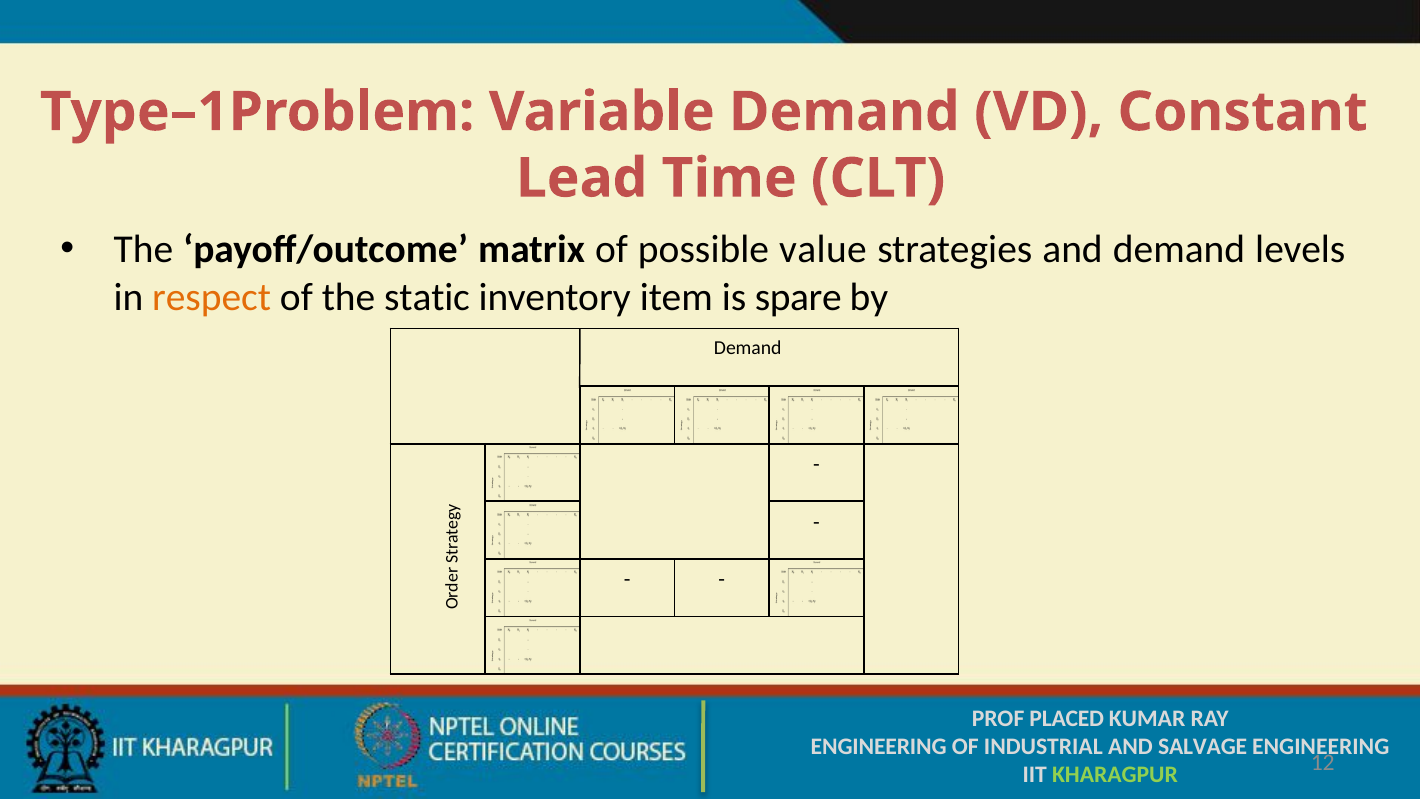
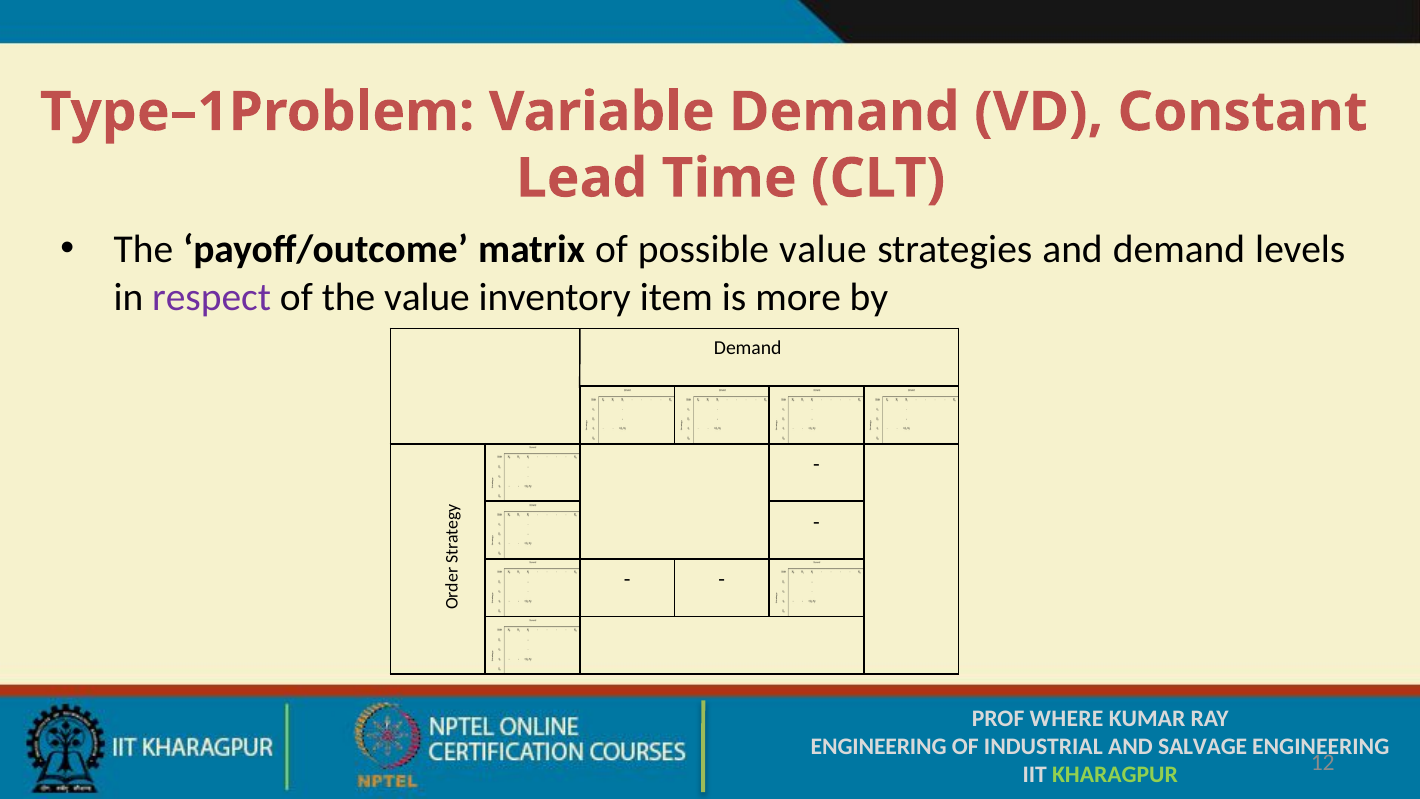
respect colour: orange -> purple
the static: static -> value
spare: spare -> more
PLACED: PLACED -> WHERE
